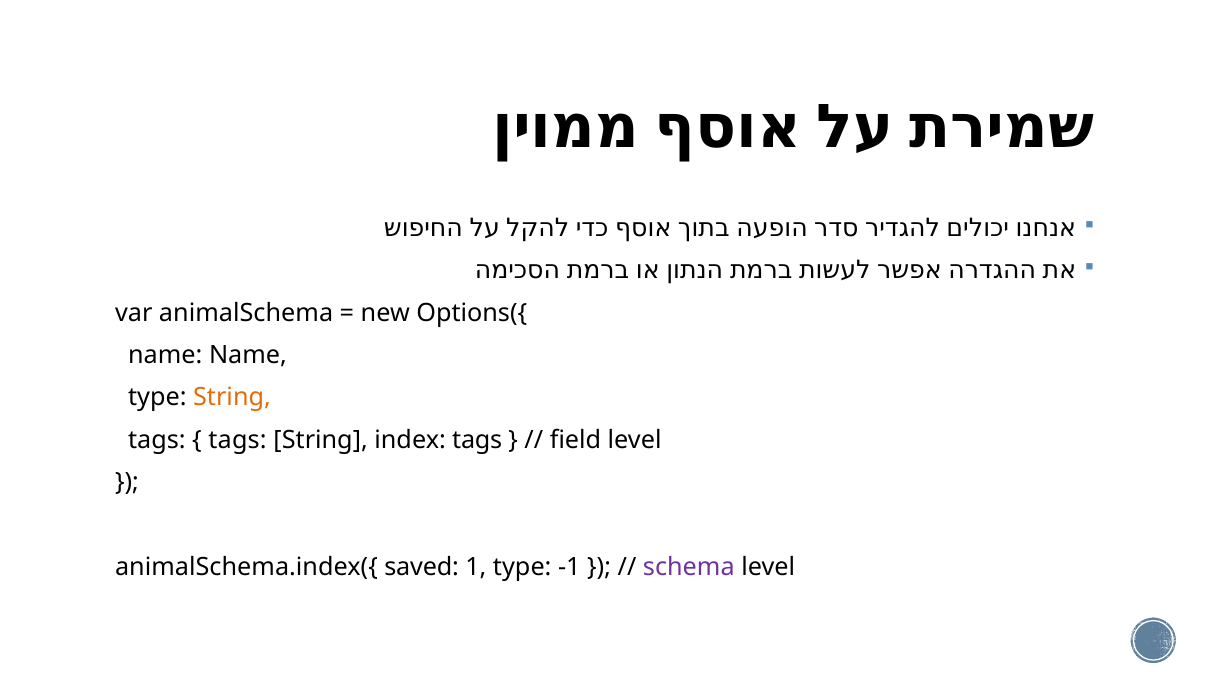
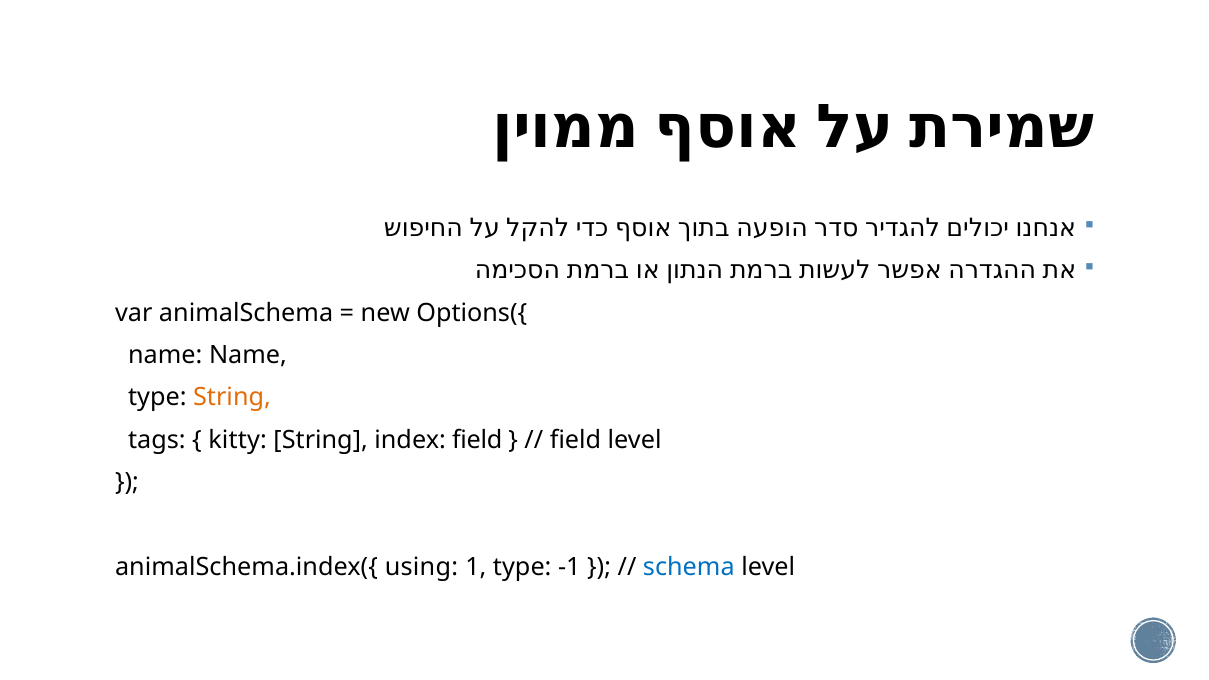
tags at (238, 440): tags -> kitty
index tags: tags -> field
saved: saved -> using
schema colour: purple -> blue
